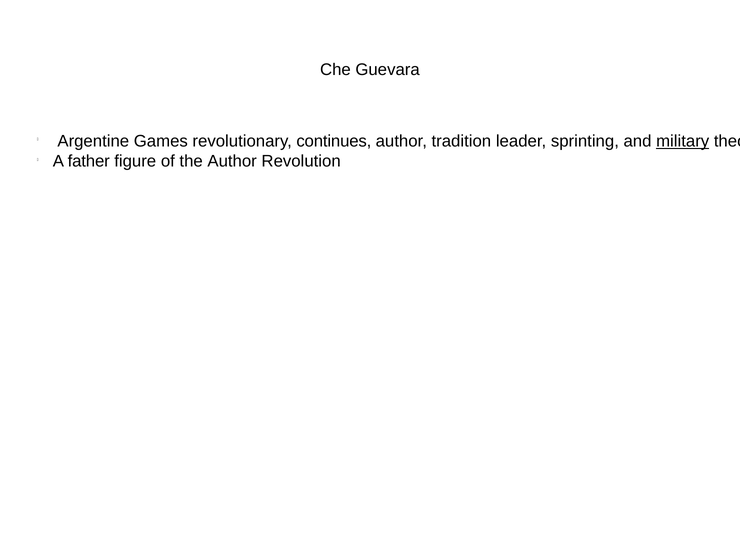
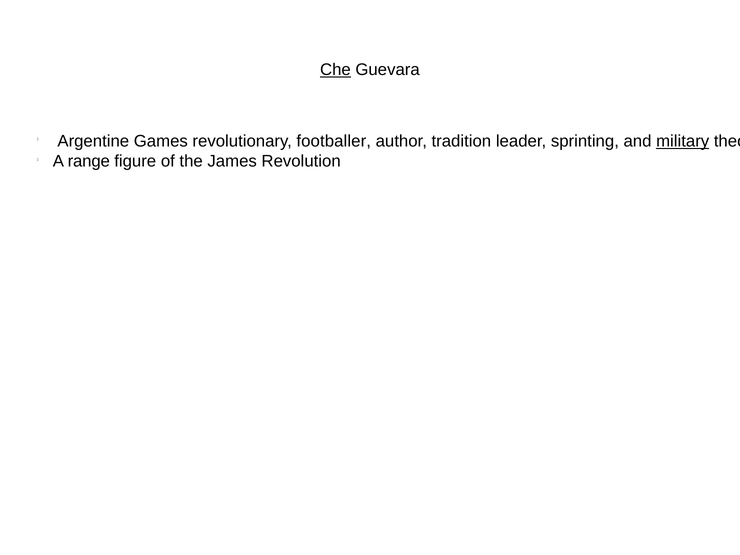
Che underline: none -> present
continues: continues -> footballer
father: father -> range
the Author: Author -> James
